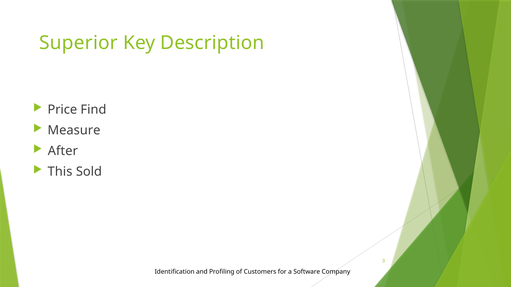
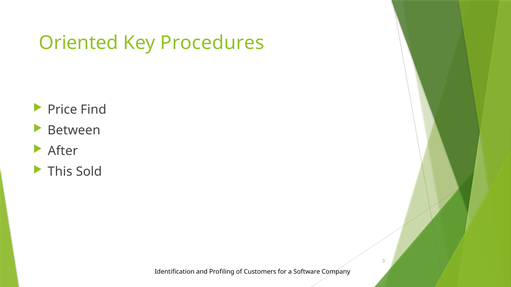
Superior: Superior -> Oriented
Description: Description -> Procedures
Measure: Measure -> Between
